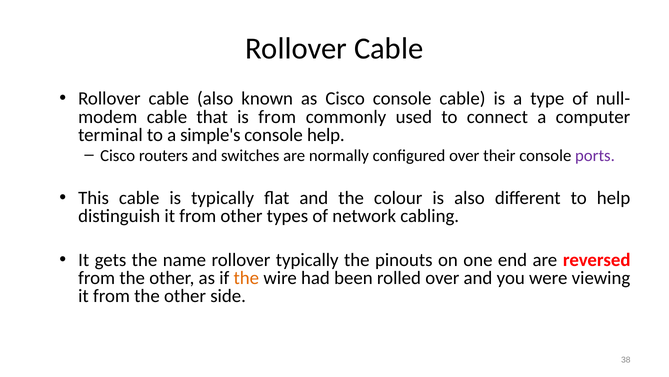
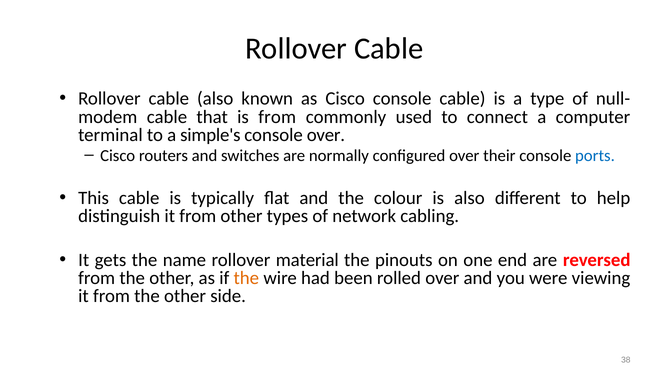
console help: help -> over
ports colour: purple -> blue
rollover typically: typically -> material
